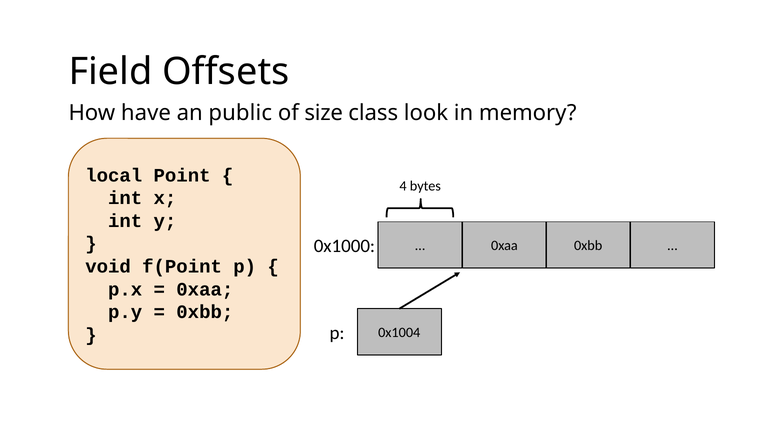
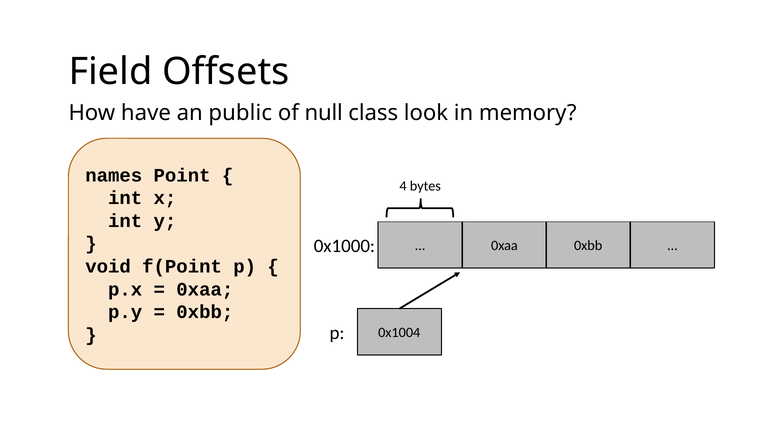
size: size -> null
local: local -> names
